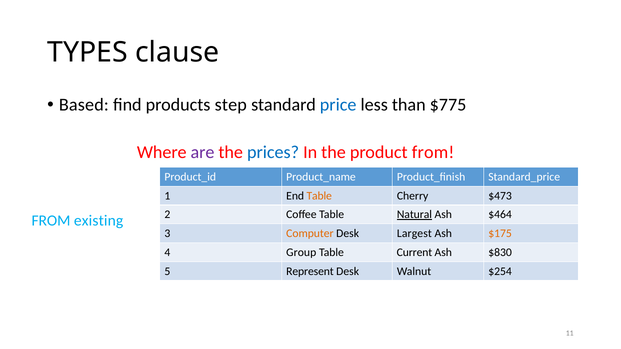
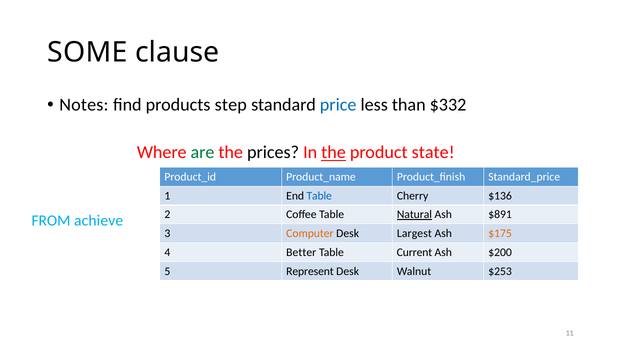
TYPES: TYPES -> SOME
Based: Based -> Notes
$775: $775 -> $332
are colour: purple -> green
prices colour: blue -> black
the at (334, 153) underline: none -> present
product from: from -> state
Table at (319, 196) colour: orange -> blue
$473: $473 -> $136
$464: $464 -> $891
existing: existing -> achieve
Group: Group -> Better
$830: $830 -> $200
$254: $254 -> $253
